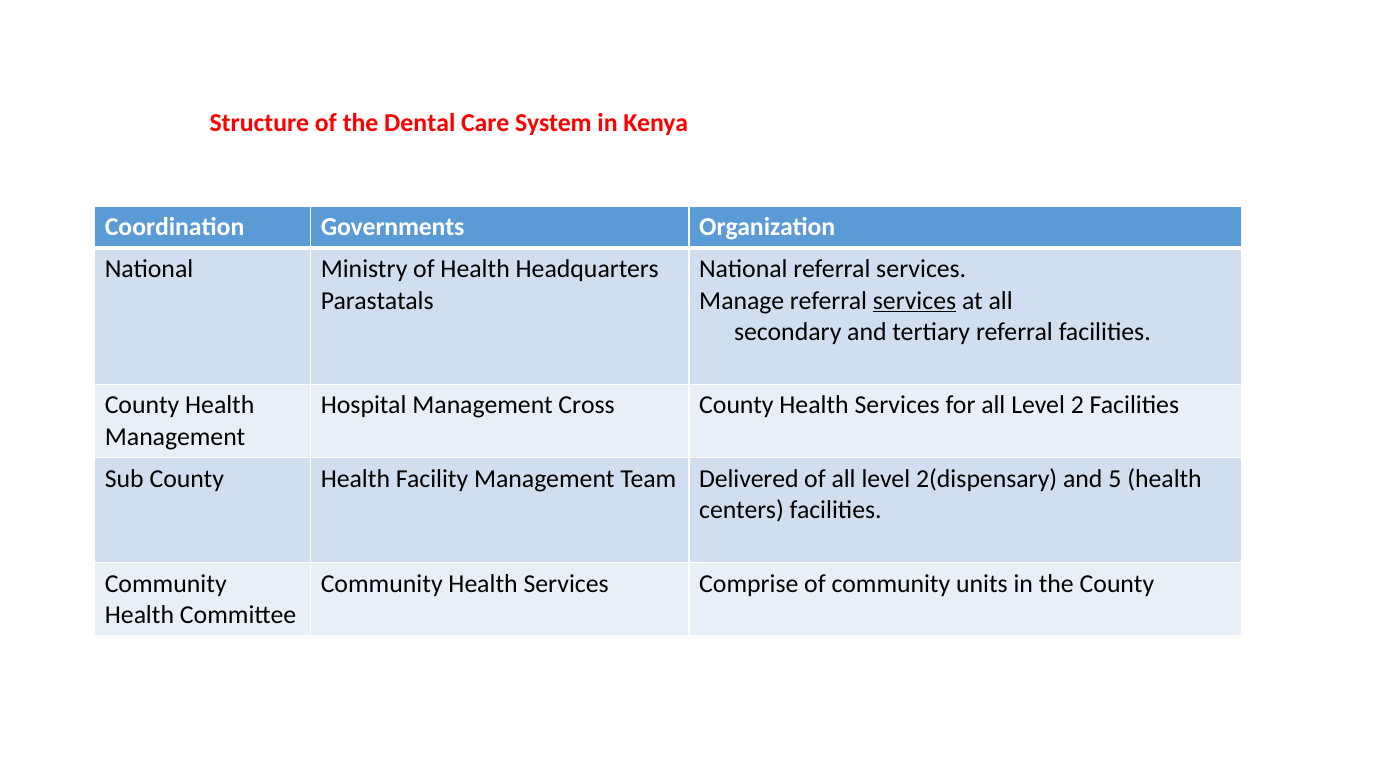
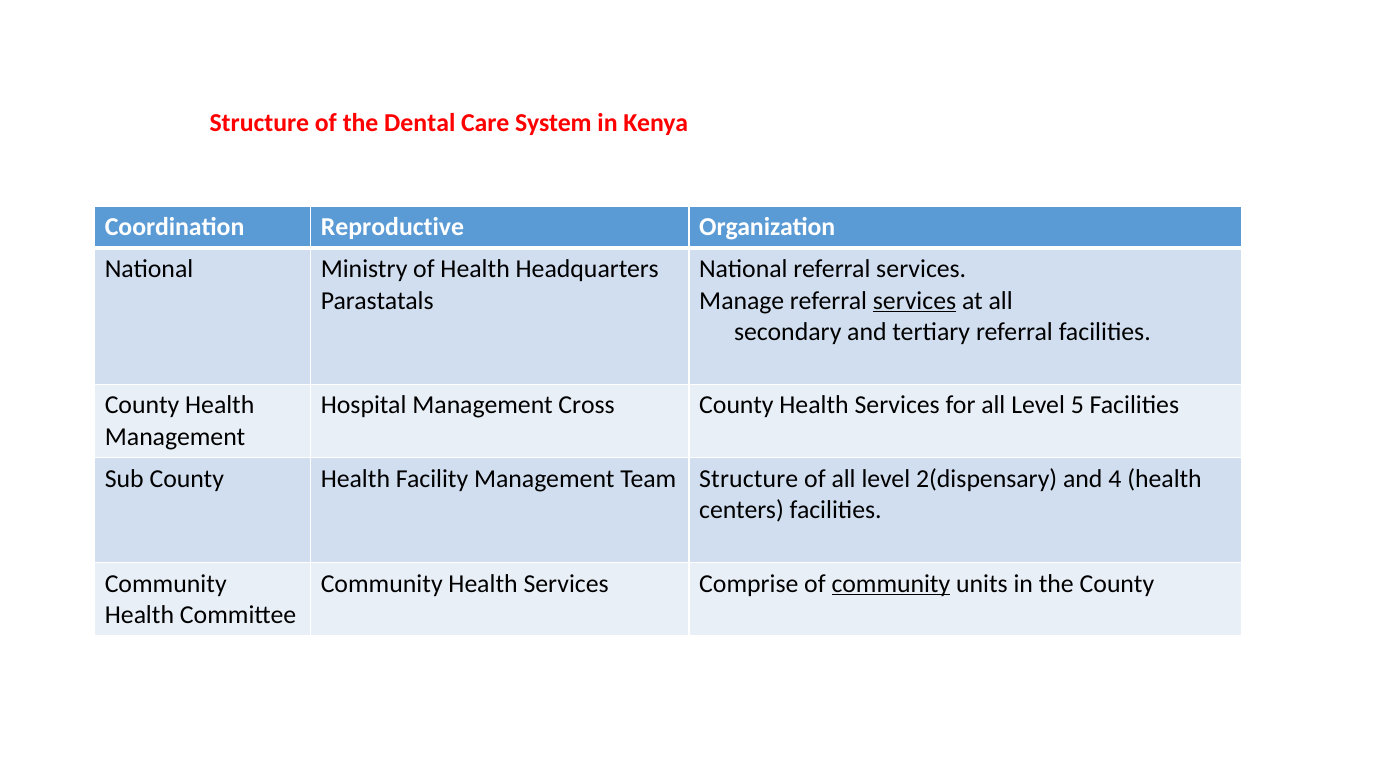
Governments: Governments -> Reproductive
2: 2 -> 5
Team Delivered: Delivered -> Structure
5: 5 -> 4
community at (891, 584) underline: none -> present
